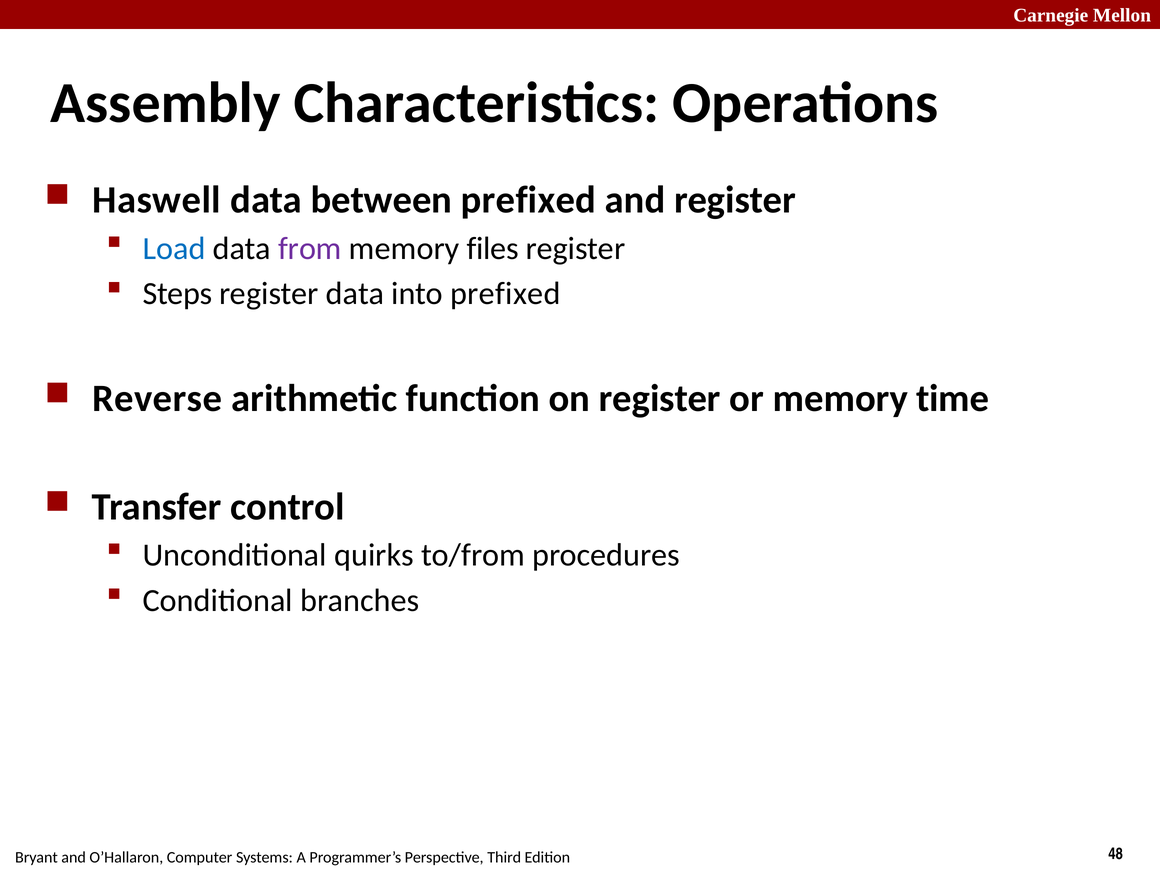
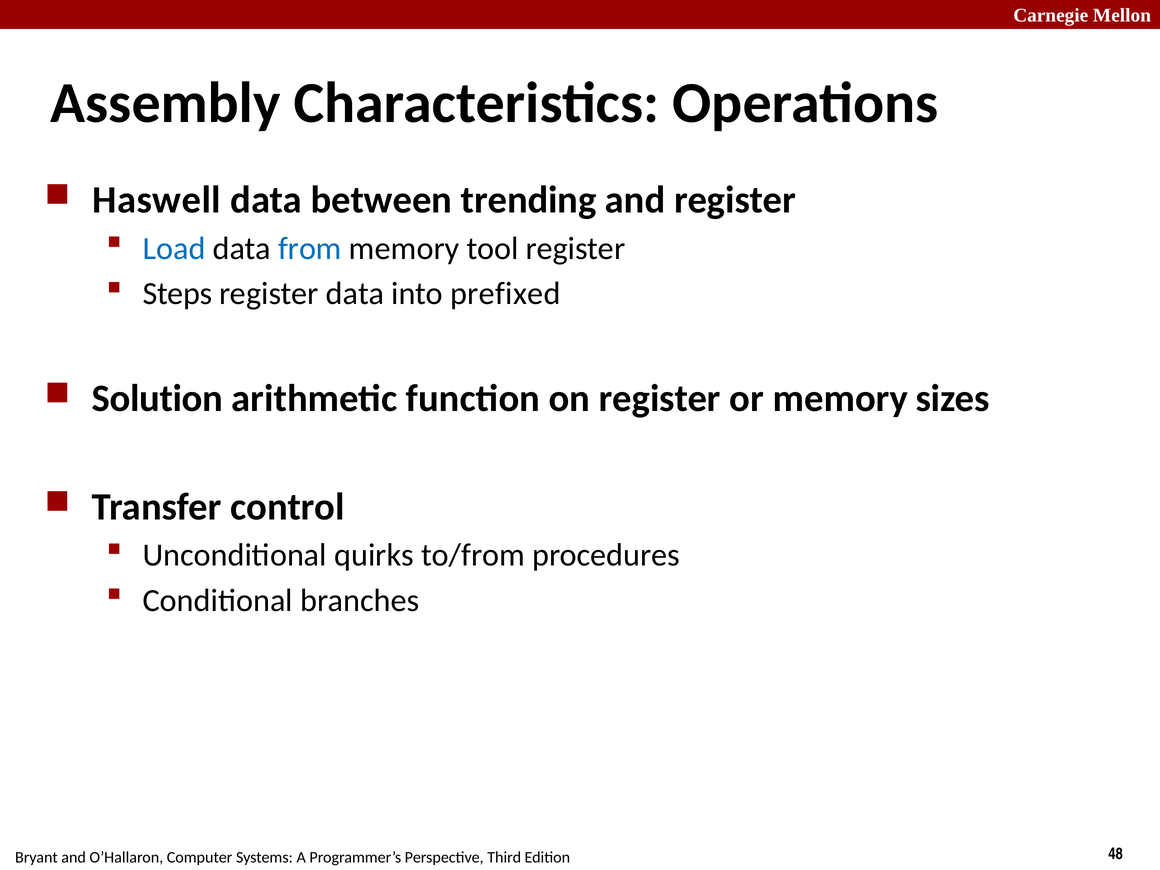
between prefixed: prefixed -> trending
from colour: purple -> blue
files: files -> tool
Reverse: Reverse -> Solution
time: time -> sizes
